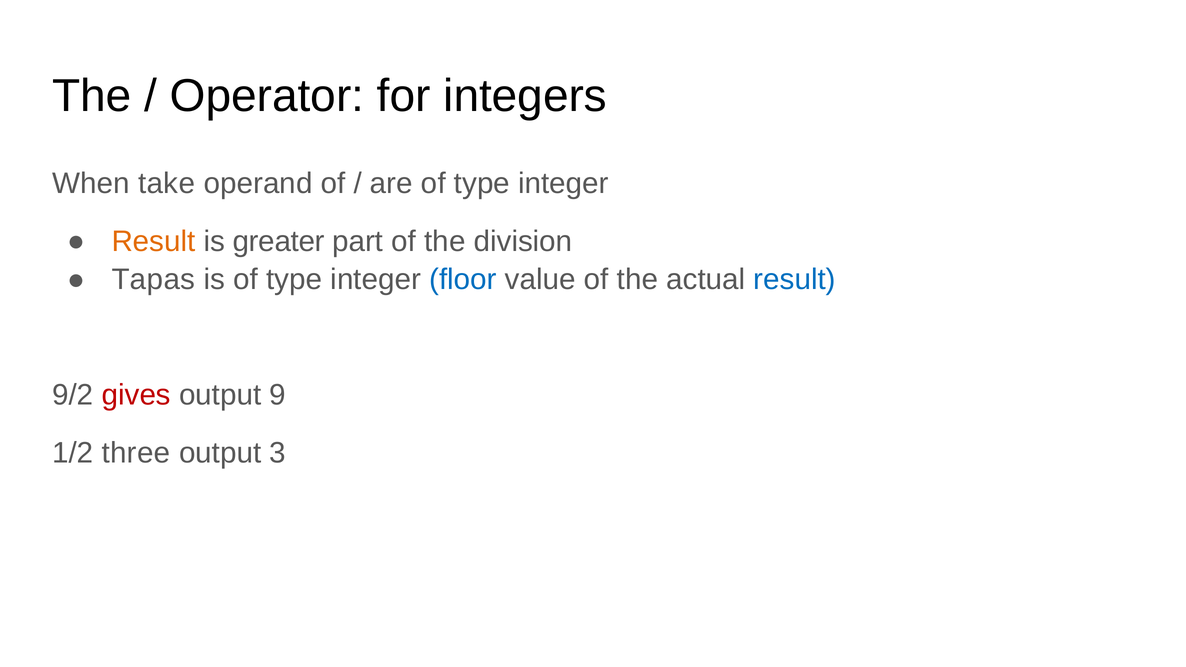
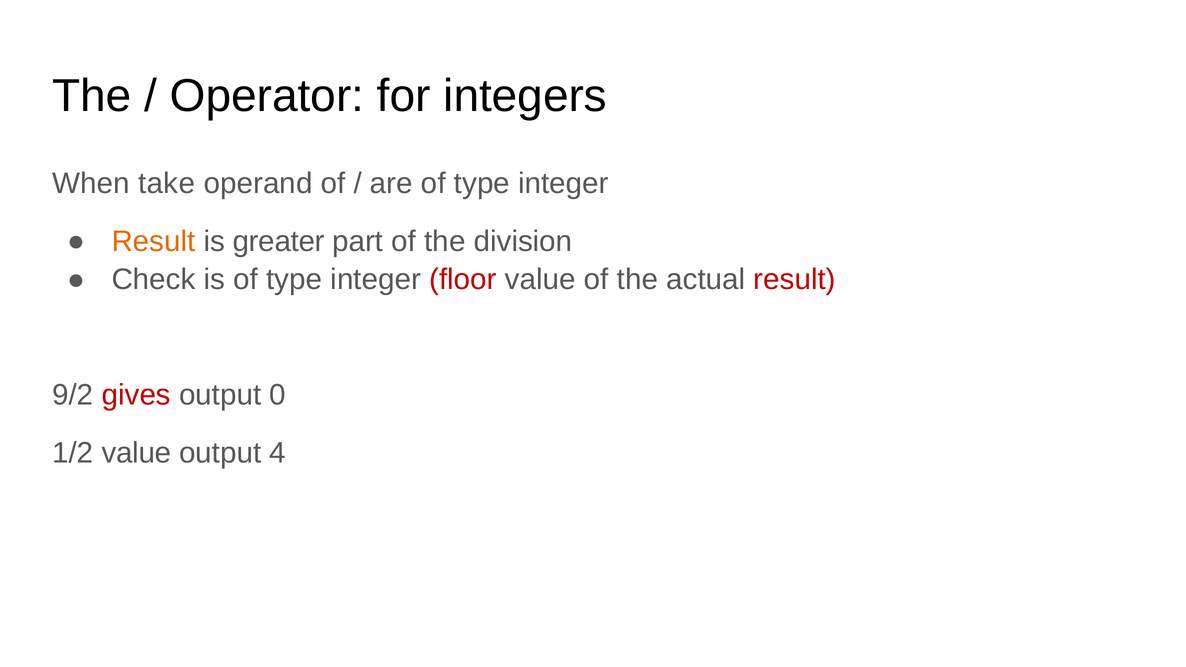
Tapas: Tapas -> Check
floor colour: blue -> red
result at (795, 279) colour: blue -> red
9: 9 -> 0
1/2 three: three -> value
3: 3 -> 4
